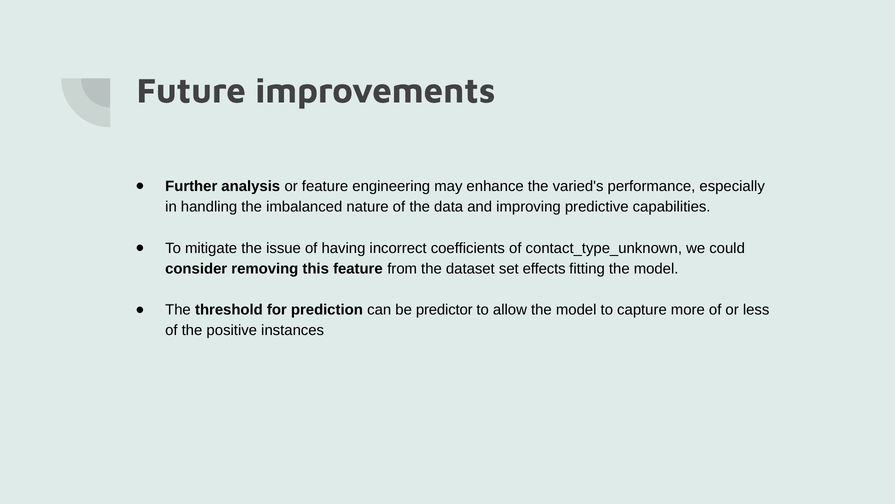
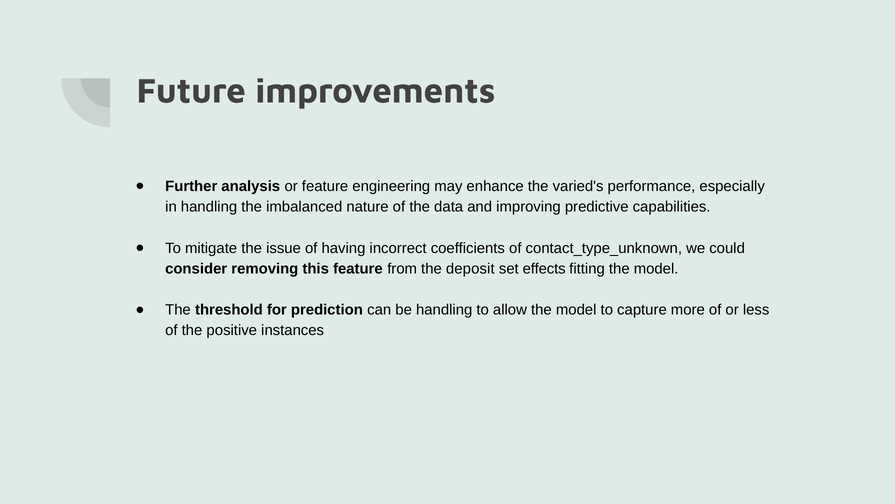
dataset: dataset -> deposit
be predictor: predictor -> handling
